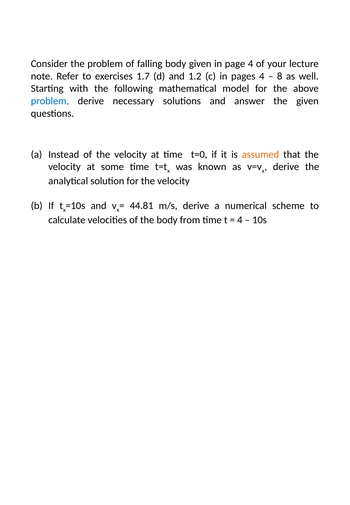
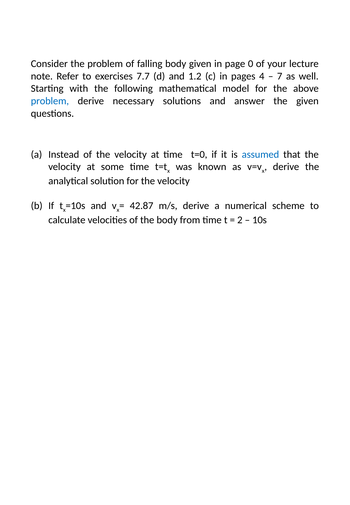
page 4: 4 -> 0
1.7: 1.7 -> 7.7
8: 8 -> 7
assumed colour: orange -> blue
44.81: 44.81 -> 42.87
4 at (240, 220): 4 -> 2
